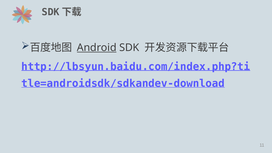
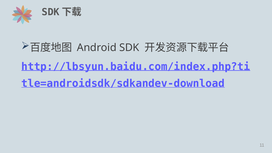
Android underline: present -> none
